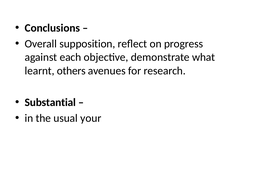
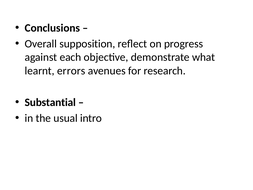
others: others -> errors
your: your -> intro
